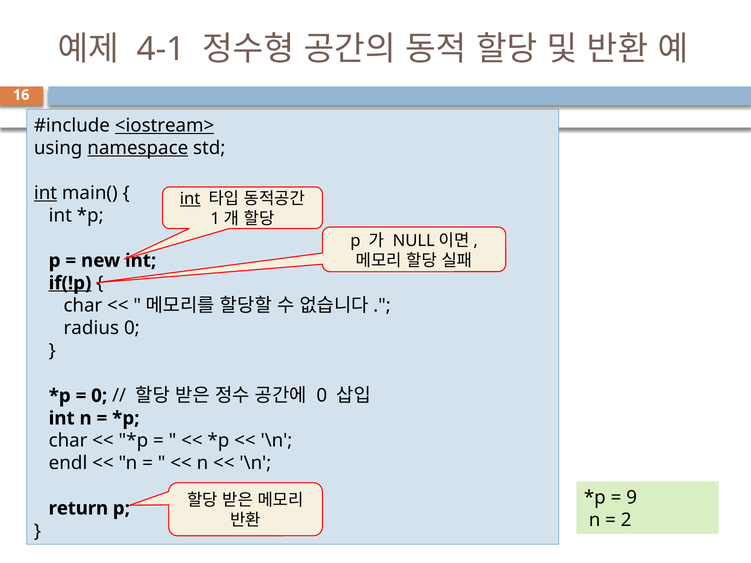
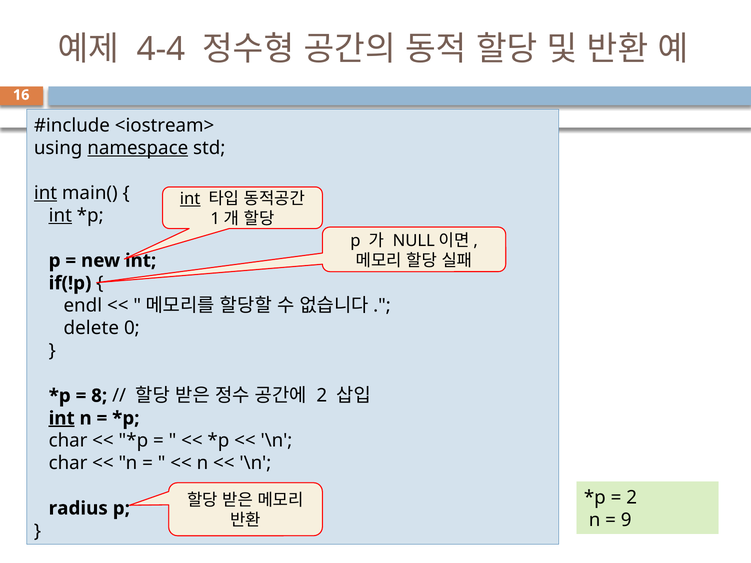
4-1: 4-1 -> 4-4
<iostream> underline: present -> none
int at (60, 216) underline: none -> present
if(!p underline: present -> none
char at (83, 306): char -> endl
radius: radius -> delete
0 at (99, 396): 0 -> 8
0 at (322, 396): 0 -> 2
int at (62, 418) underline: none -> present
endl at (68, 463): endl -> char
9 at (632, 498): 9 -> 2
return: return -> radius
2: 2 -> 9
